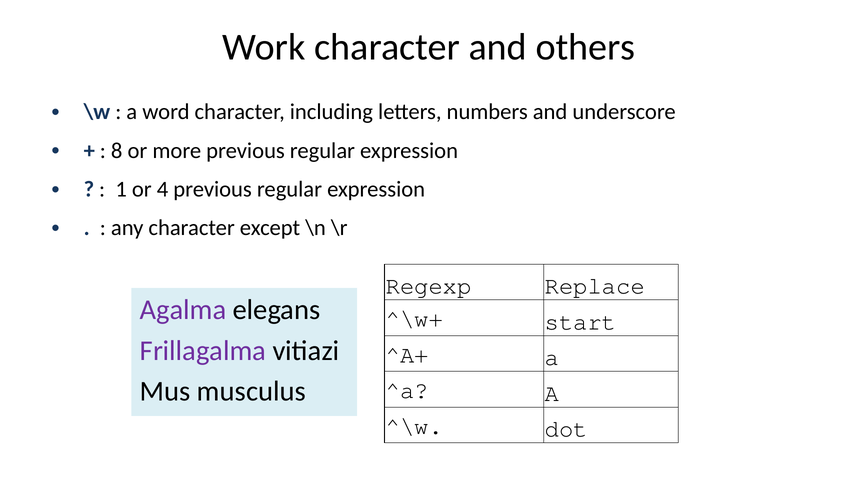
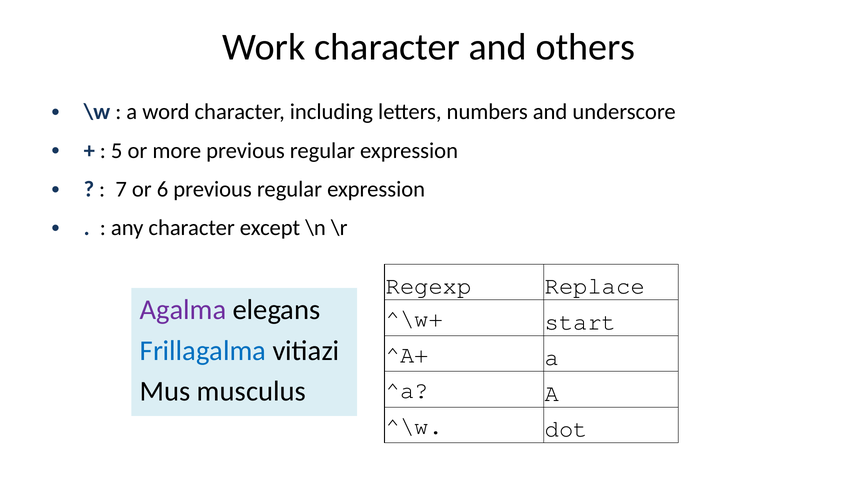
8: 8 -> 5
1: 1 -> 7
4: 4 -> 6
Frillagalma colour: purple -> blue
